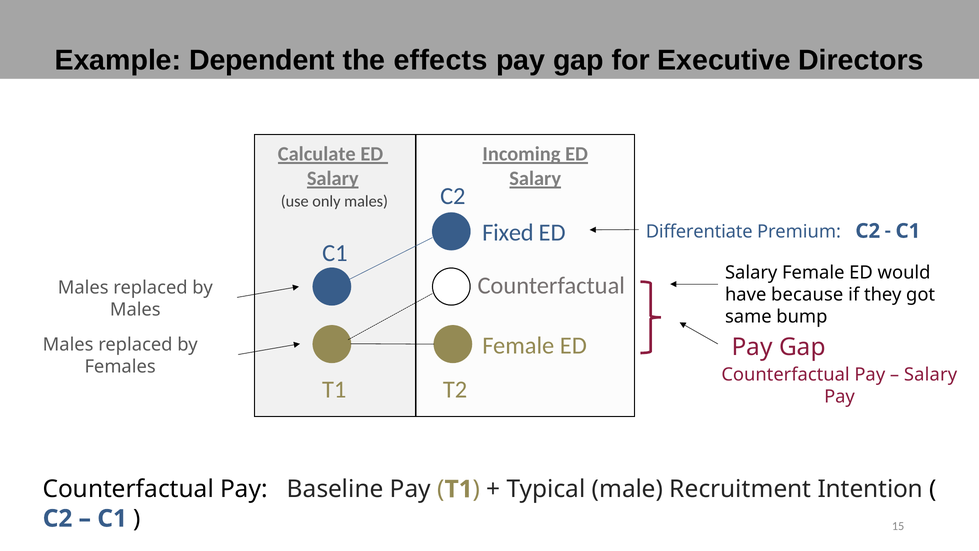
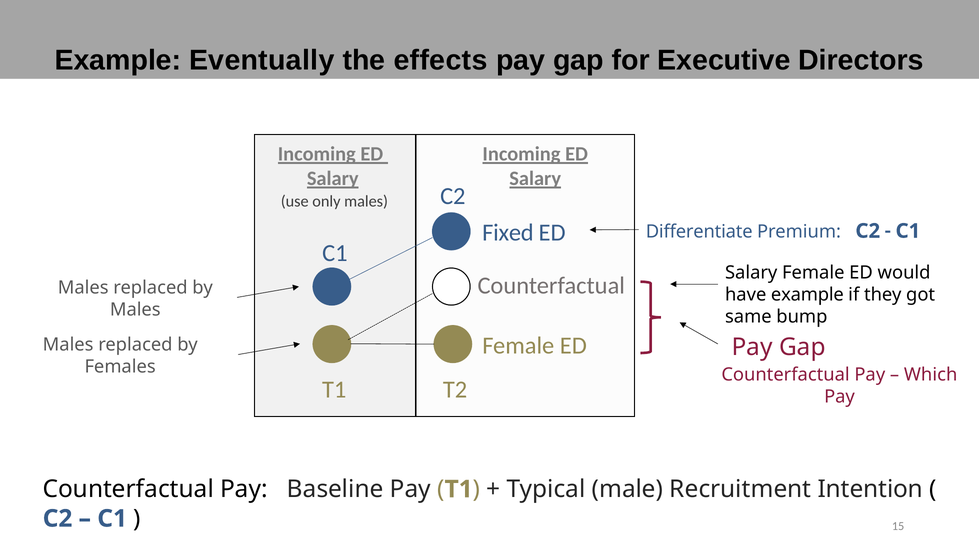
Dependent: Dependent -> Eventually
Calculate at (317, 154): Calculate -> Incoming
have because: because -> example
Salary at (931, 374): Salary -> Which
